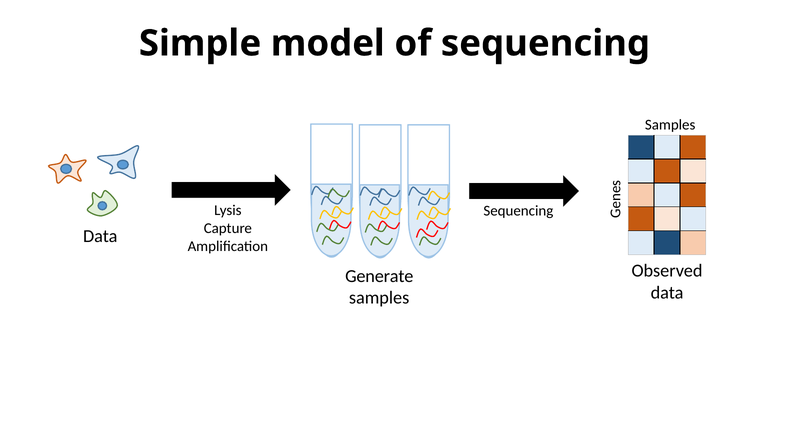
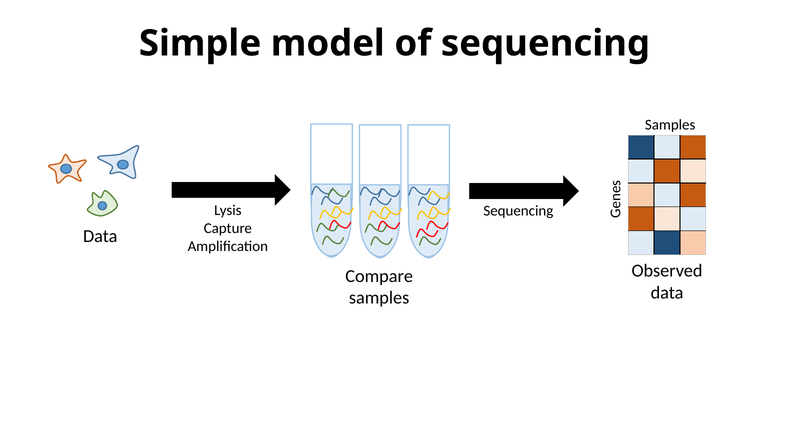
Generate: Generate -> Compare
